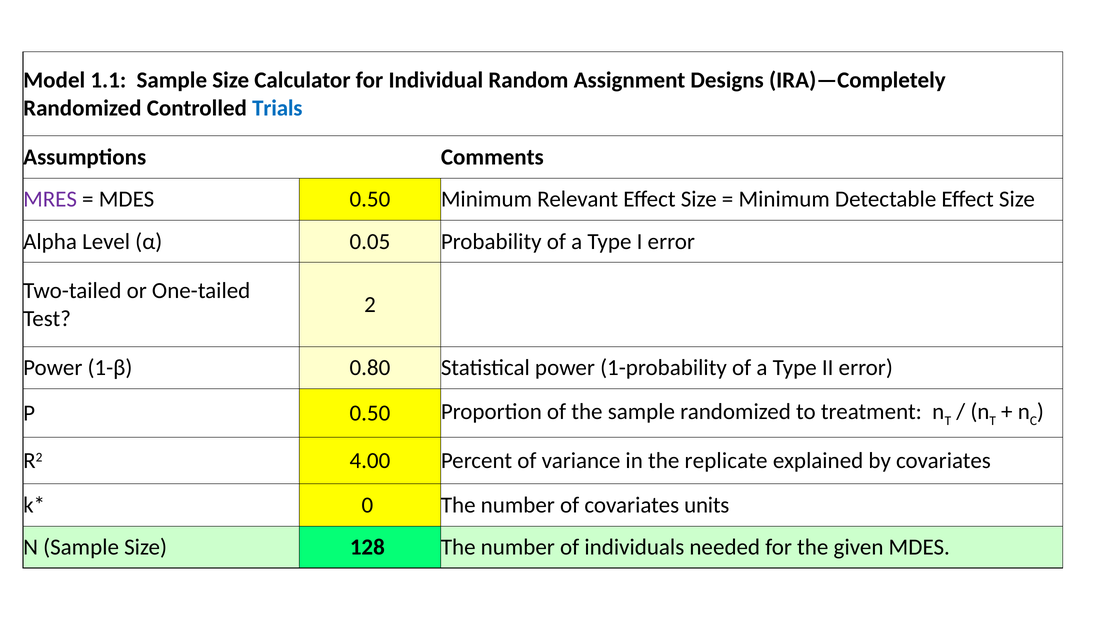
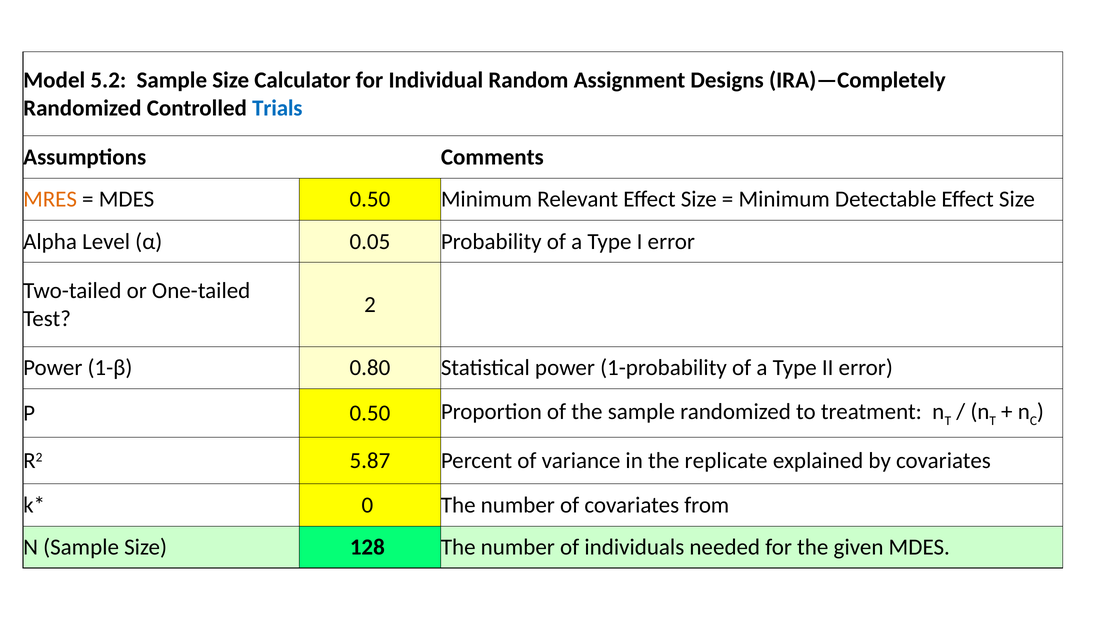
1.1: 1.1 -> 5.2
MRES colour: purple -> orange
4.00: 4.00 -> 5.87
units: units -> from
